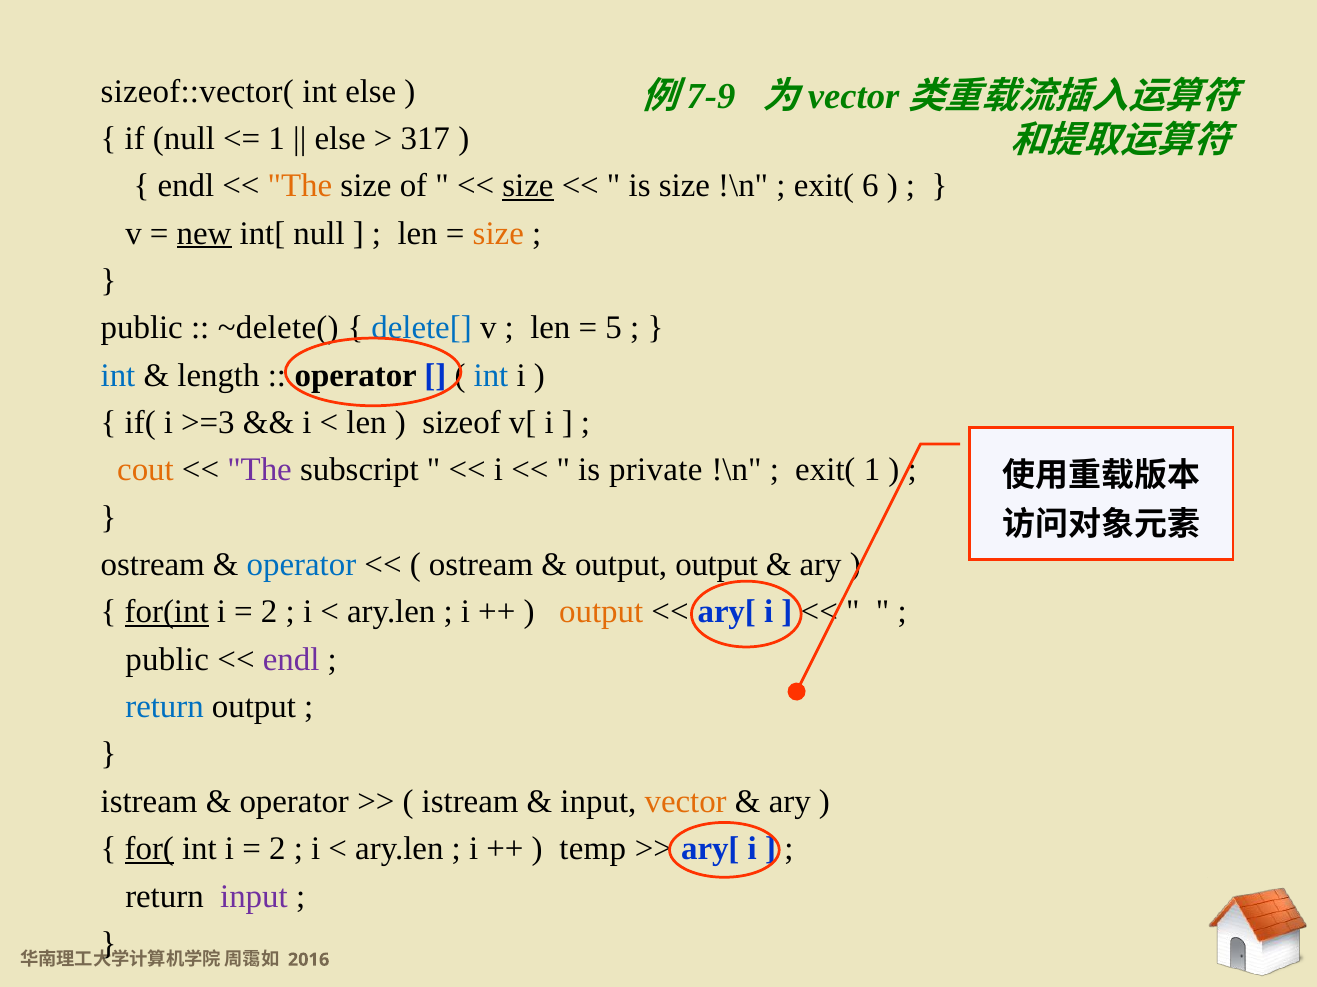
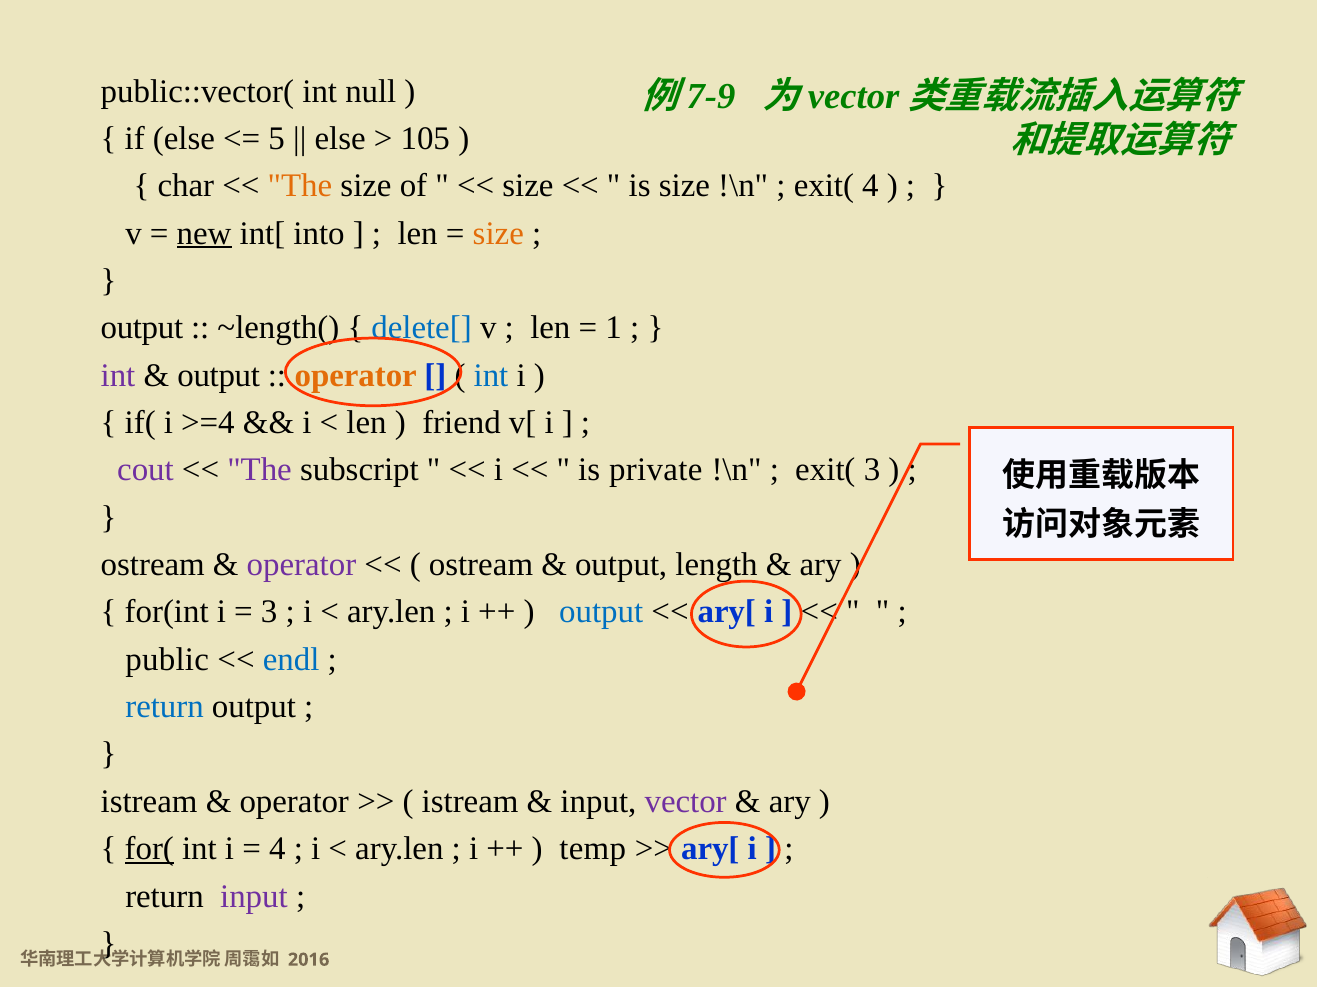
sizeof::vector(: sizeof::vector( -> public::vector(
int else: else -> null
if null: null -> else
1 at (277, 139): 1 -> 5
317: 317 -> 105
endl at (186, 186): endl -> char
size at (528, 186) underline: present -> none
exit( 6: 6 -> 4
int[ null: null -> into
public at (142, 328): public -> output
~delete(: ~delete( -> ~length(
5: 5 -> 1
int at (118, 376) colour: blue -> purple
length at (219, 376): length -> output
operator at (356, 376) colour: black -> orange
>=3: >=3 -> >=4
sizeof: sizeof -> friend
cout colour: orange -> purple
exit( 1: 1 -> 3
operator at (301, 565) colour: blue -> purple
output output: output -> length
for(int underline: present -> none
2 at (269, 613): 2 -> 3
output at (601, 613) colour: orange -> blue
endl at (291, 660) colour: purple -> blue
vector colour: orange -> purple
2 at (277, 849): 2 -> 4
